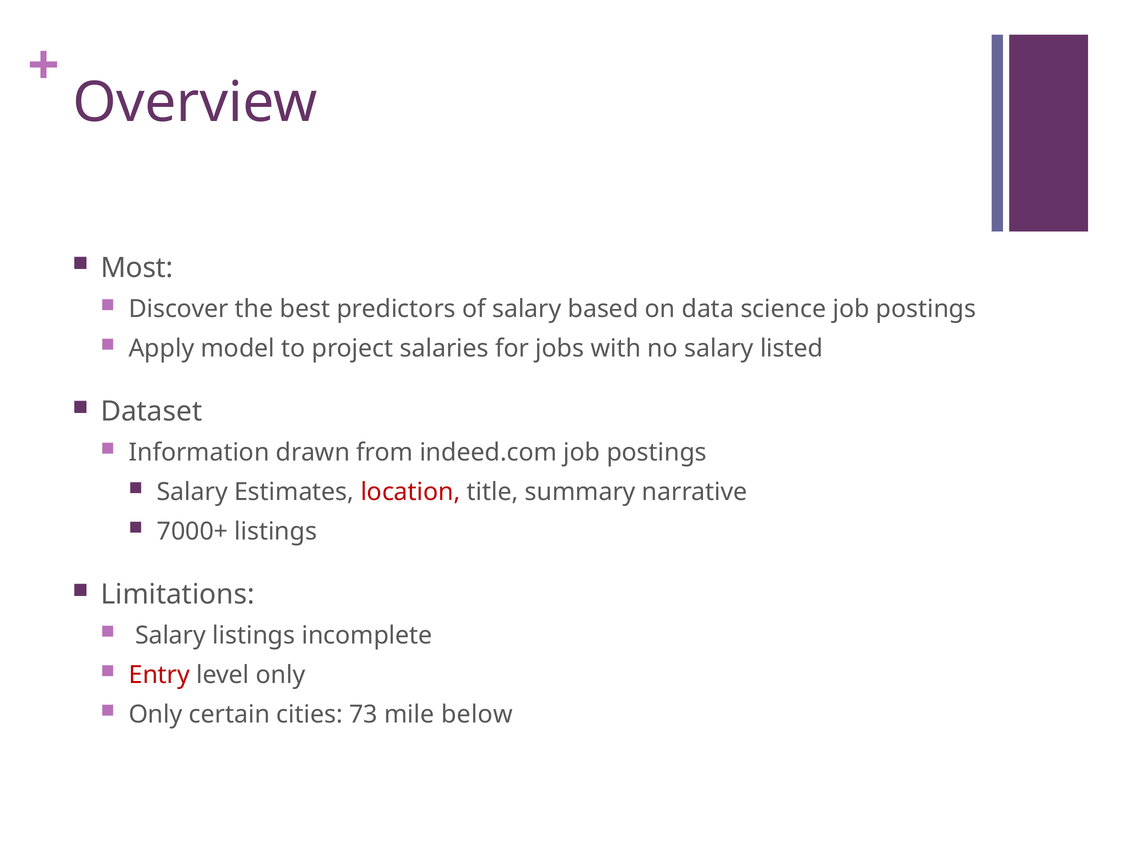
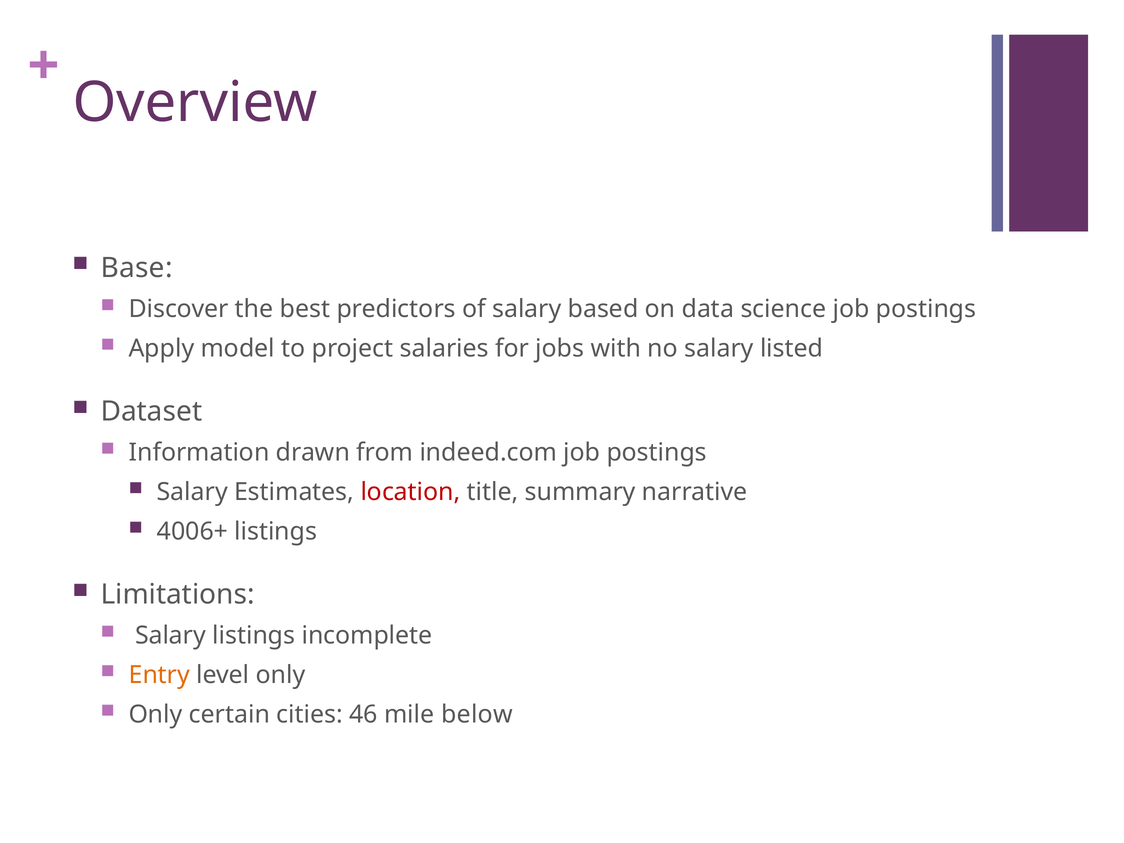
Most: Most -> Base
7000+: 7000+ -> 4006+
Entry colour: red -> orange
73: 73 -> 46
